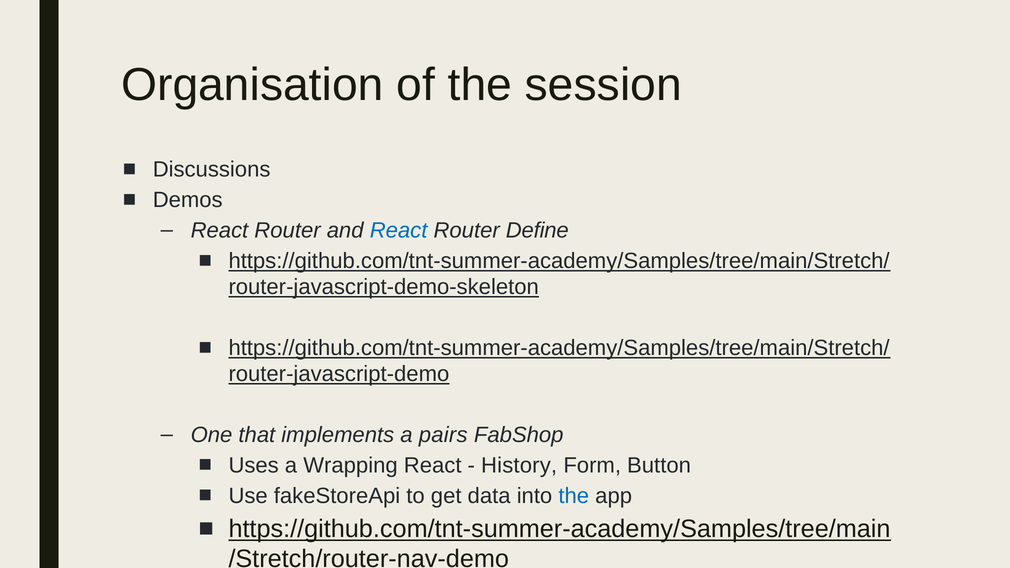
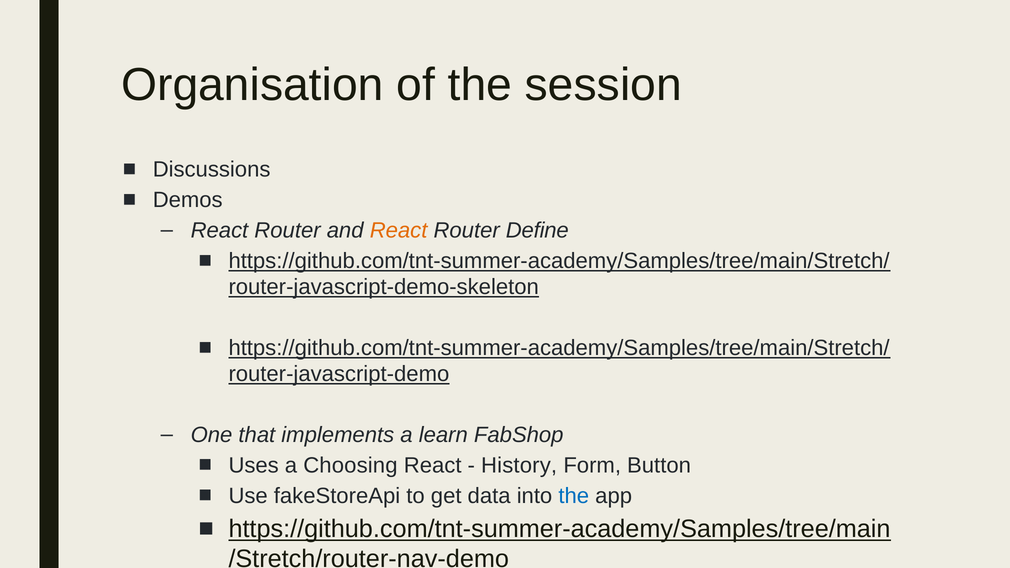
React at (399, 231) colour: blue -> orange
pairs: pairs -> learn
Wrapping: Wrapping -> Choosing
